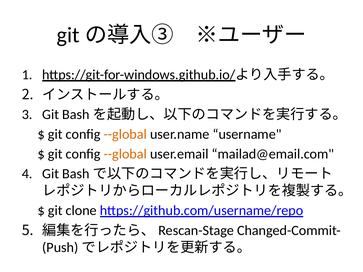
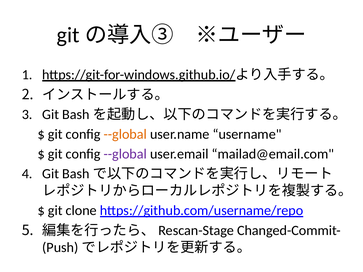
--global at (125, 154) colour: orange -> purple
